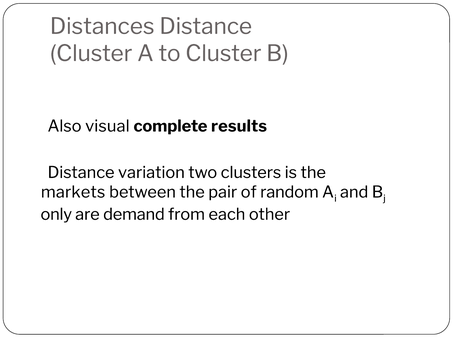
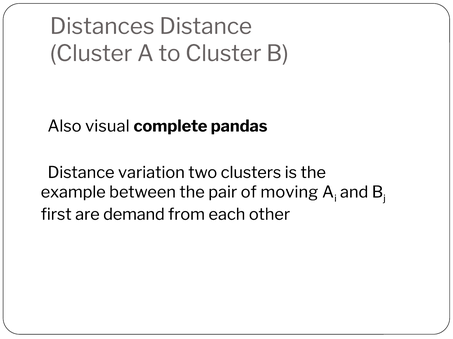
results: results -> pandas
markets: markets -> example
random: random -> moving
only: only -> first
